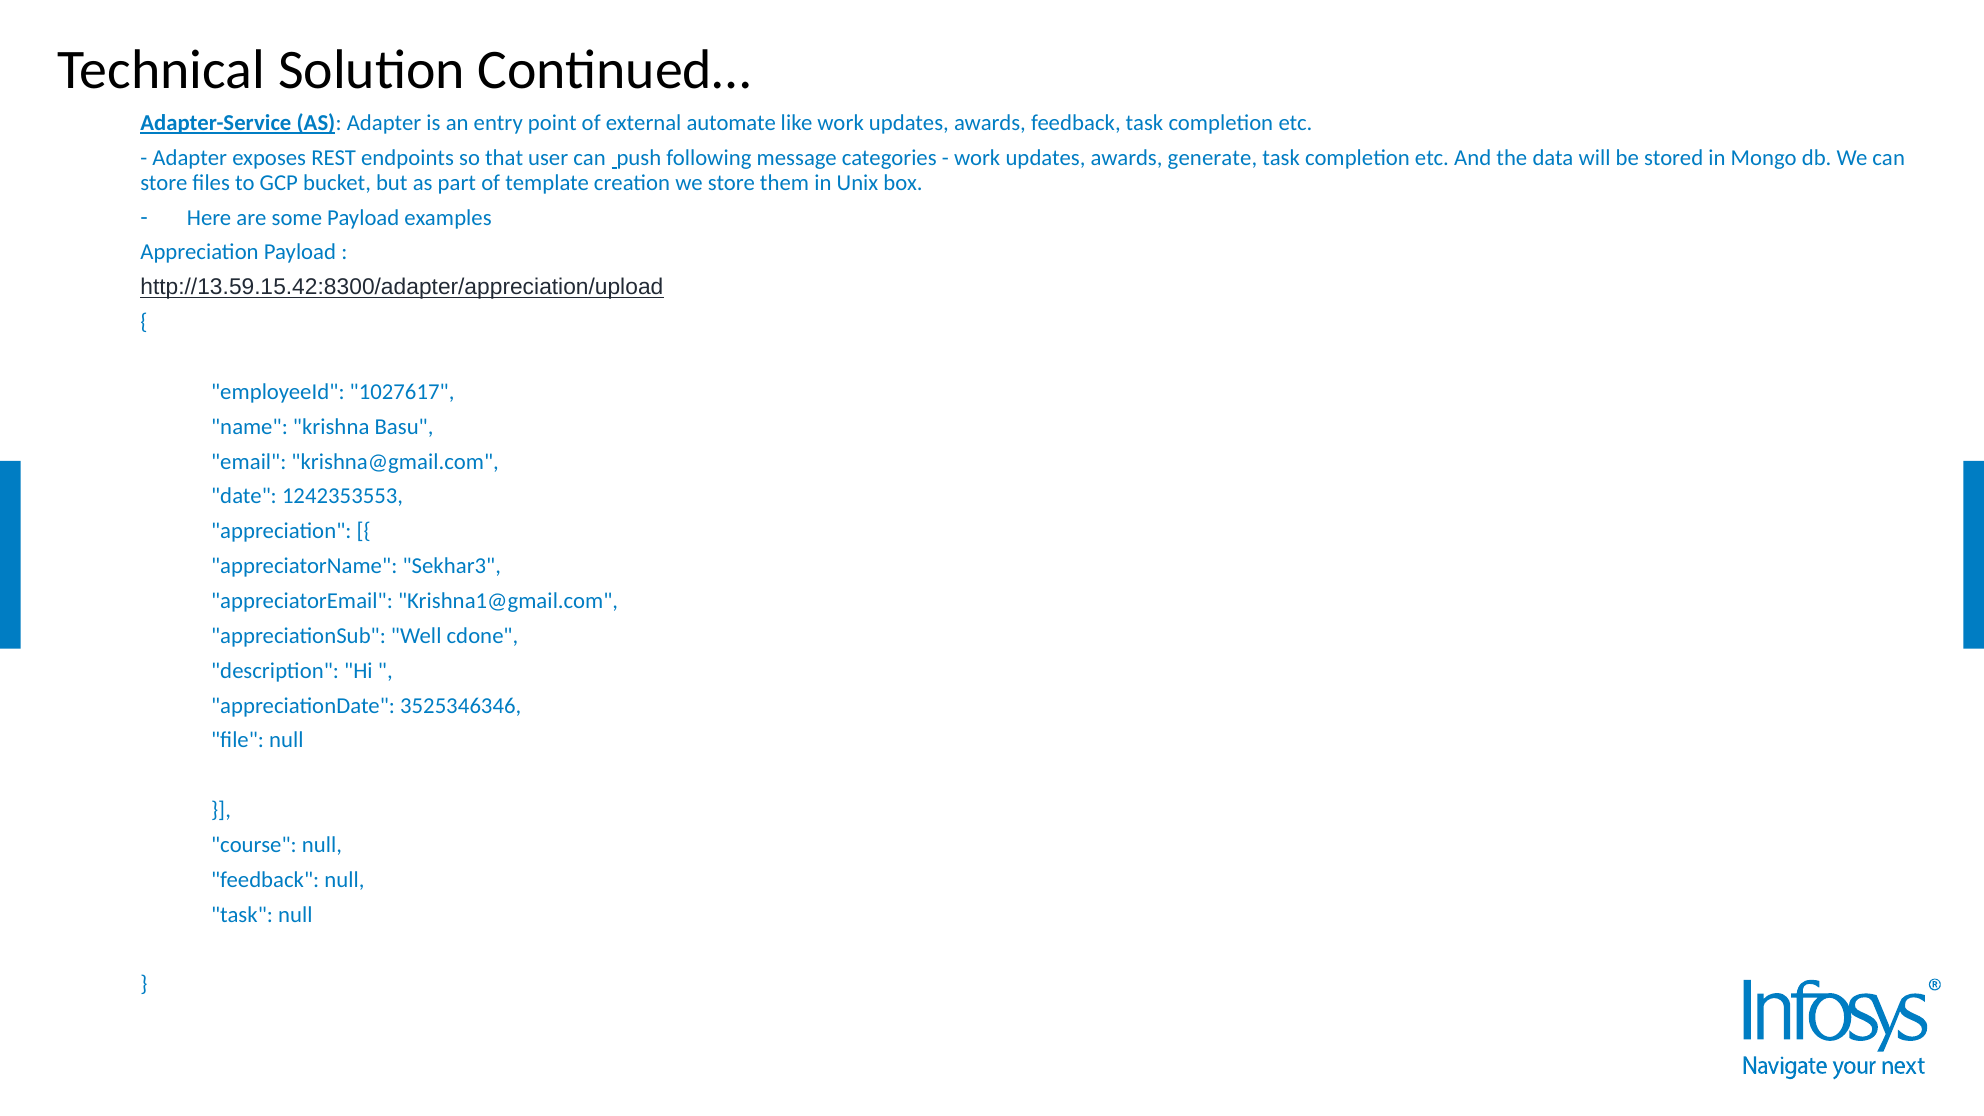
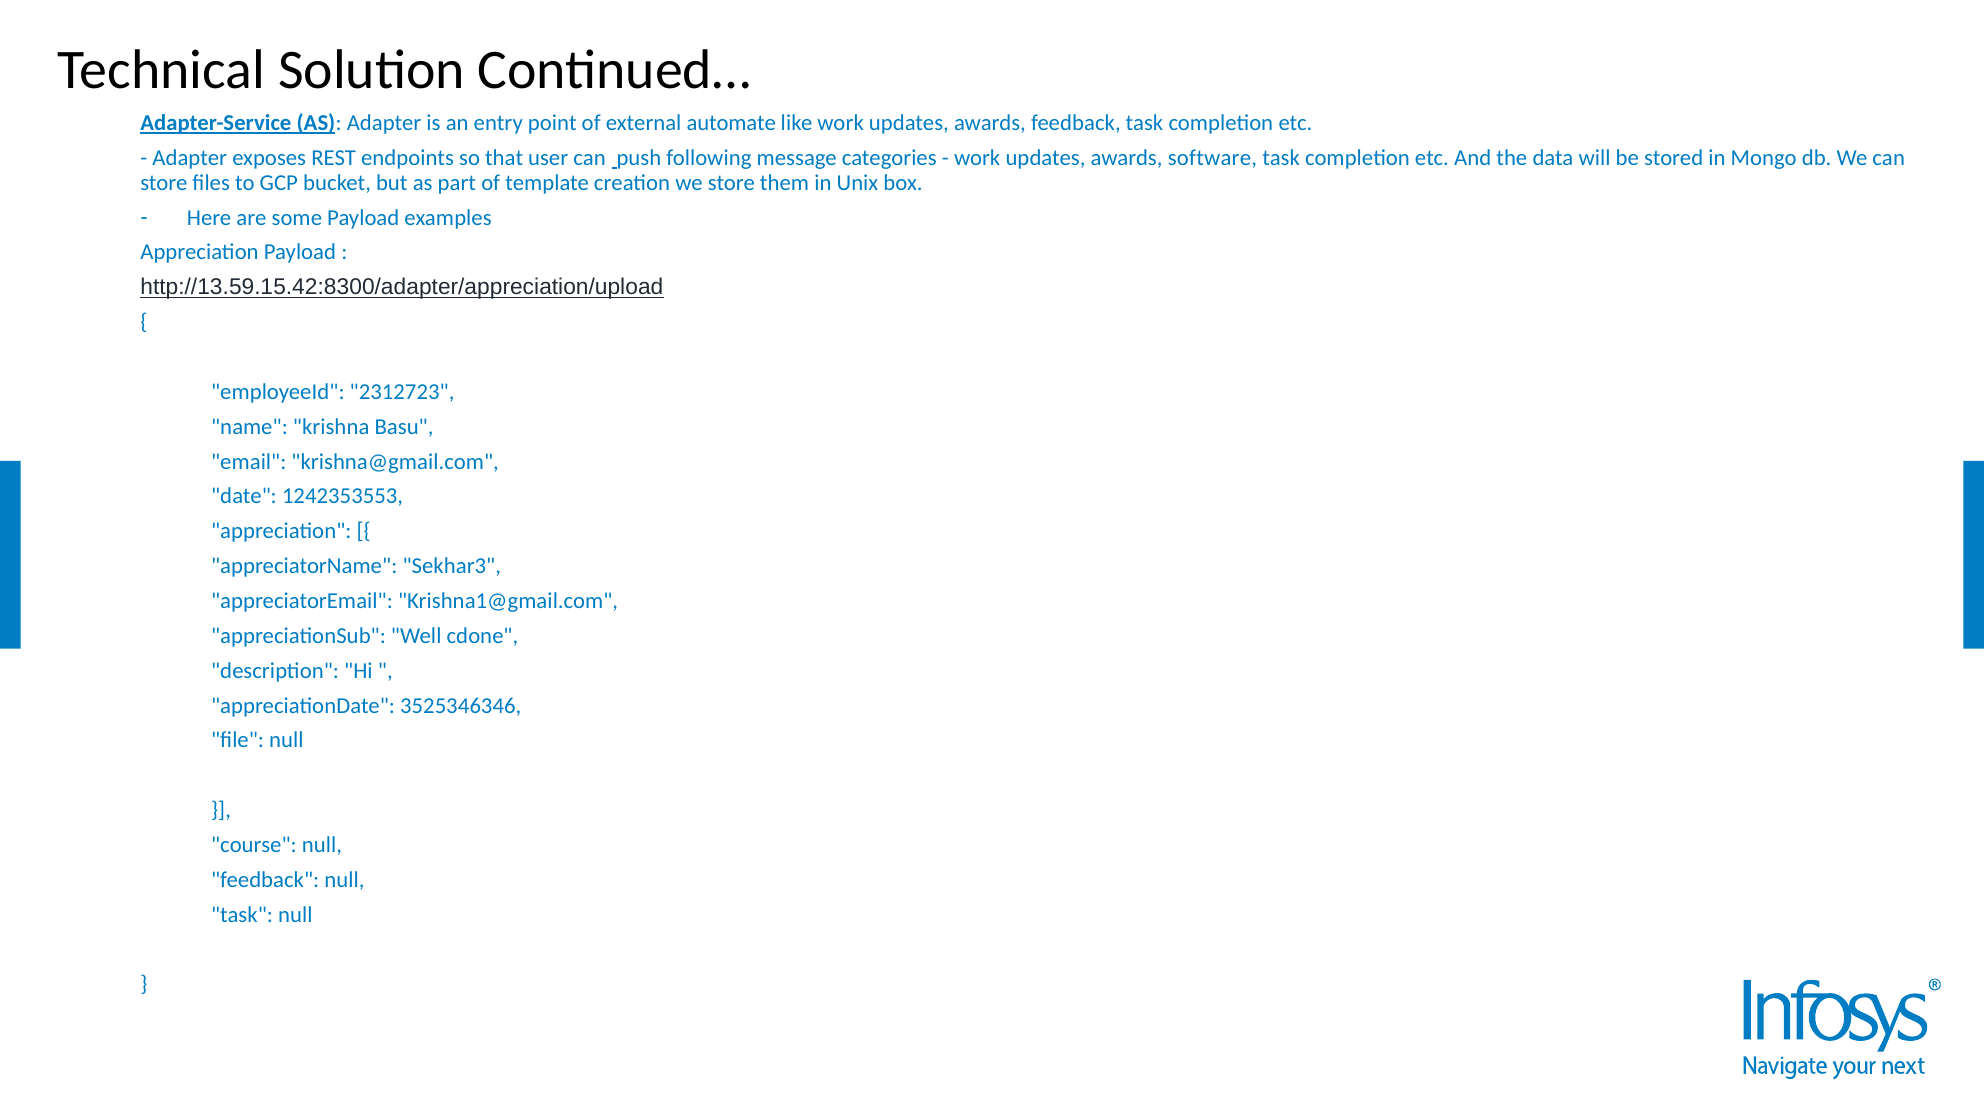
generate: generate -> software
1027617: 1027617 -> 2312723
